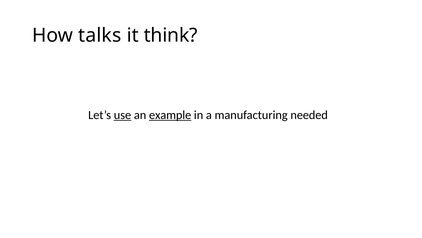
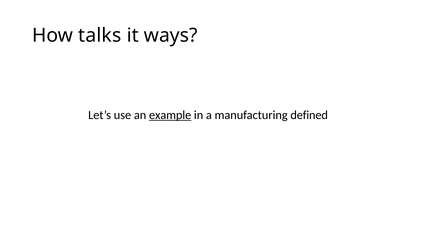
think: think -> ways
use underline: present -> none
needed: needed -> defined
